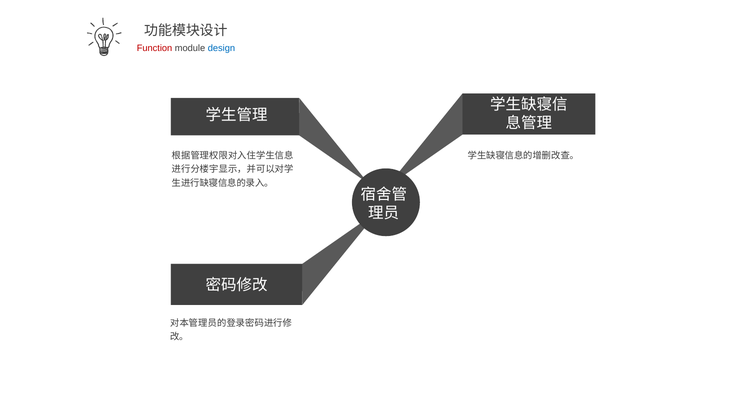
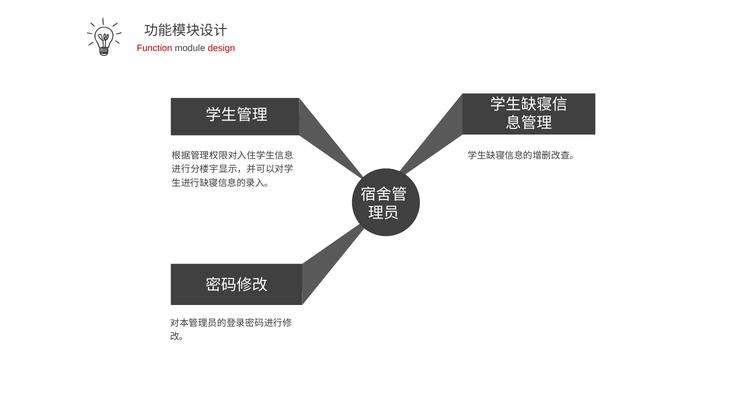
design colour: blue -> red
